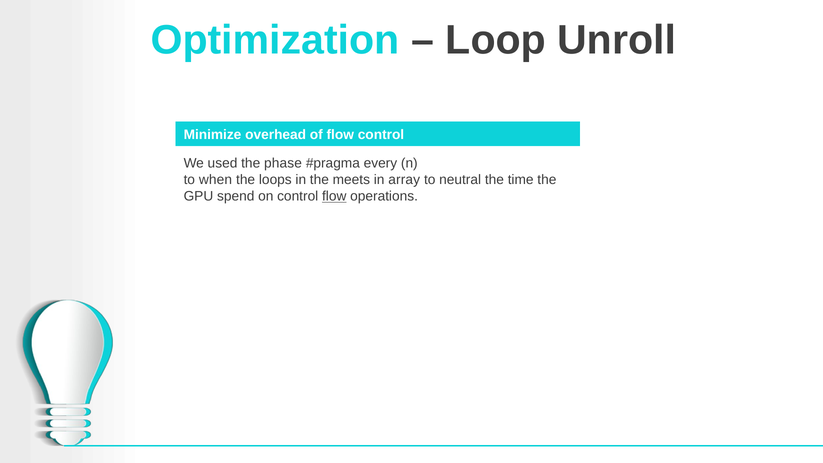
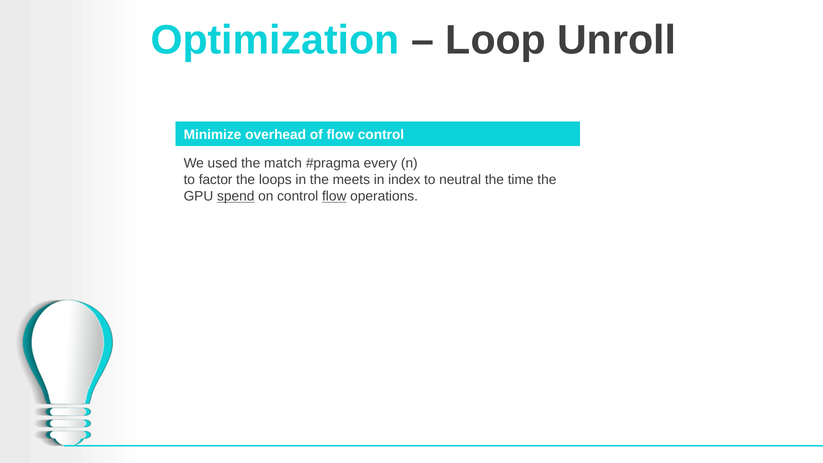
phase: phase -> match
when: when -> factor
array: array -> index
spend underline: none -> present
